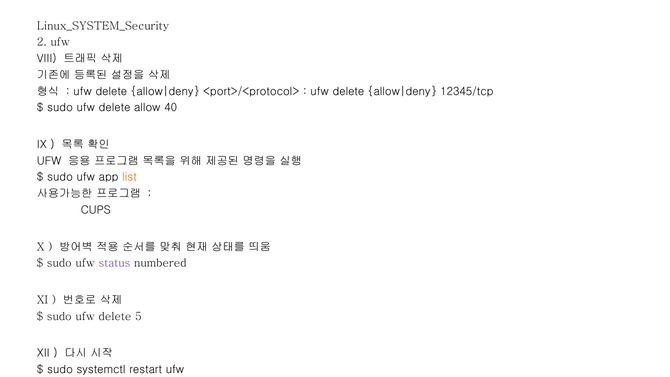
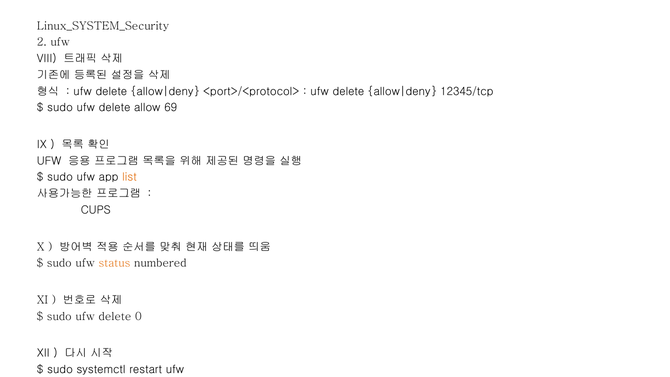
40: 40 -> 69
status colour: purple -> orange
5: 5 -> 0
